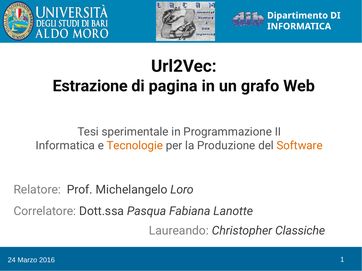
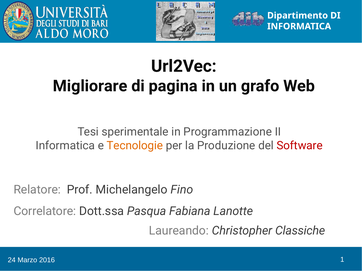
Estrazione: Estrazione -> Migliorare
Software colour: orange -> red
Loro: Loro -> Fino
